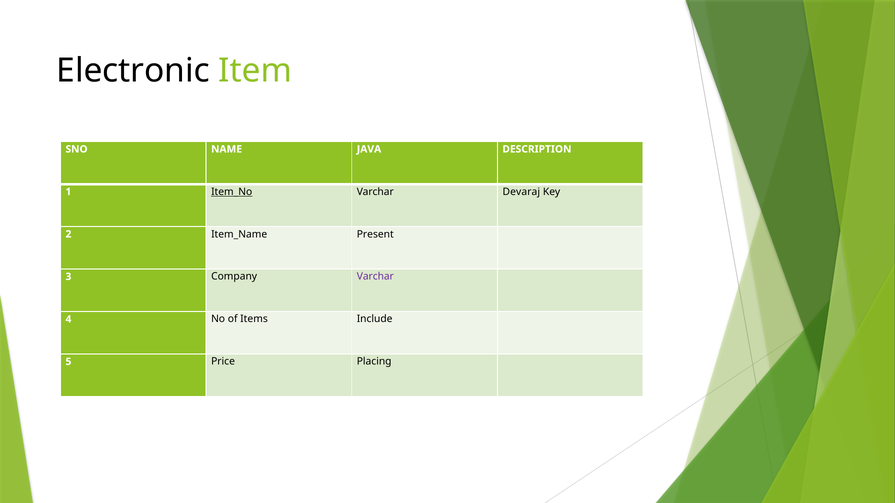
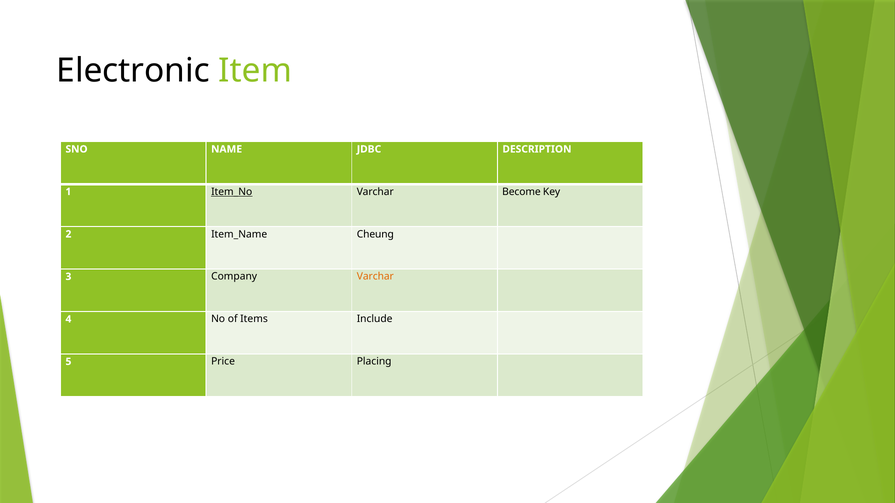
JAVA: JAVA -> JDBC
Devaraj: Devaraj -> Become
Present: Present -> Cheung
Varchar at (375, 277) colour: purple -> orange
